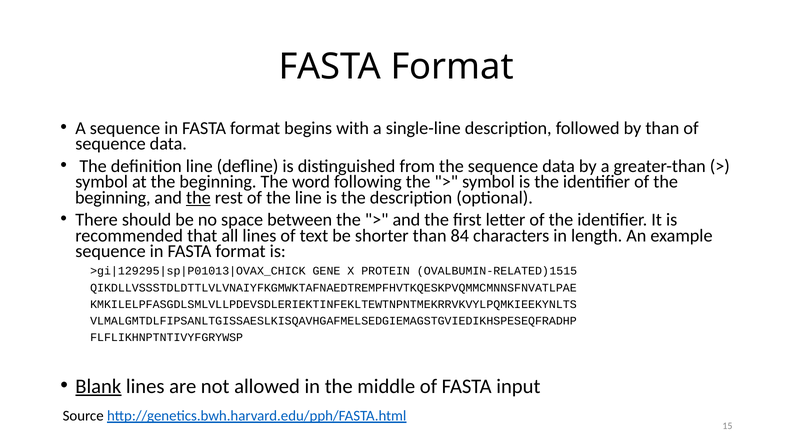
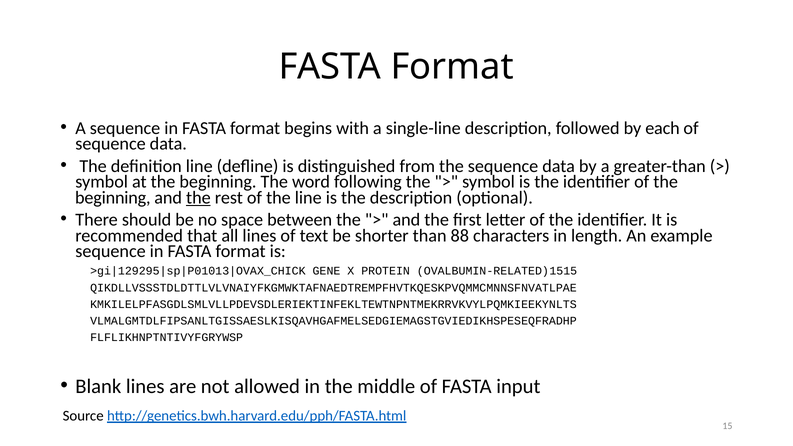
by than: than -> each
84: 84 -> 88
Blank underline: present -> none
